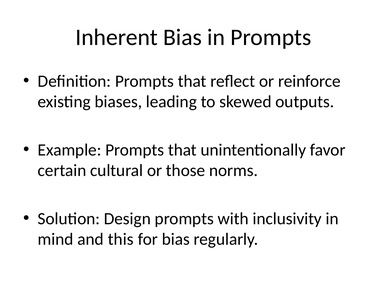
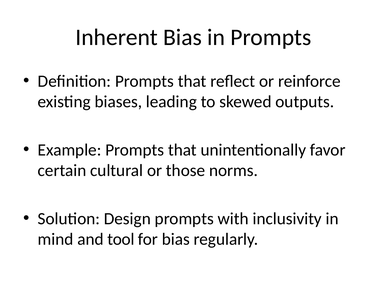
this: this -> tool
